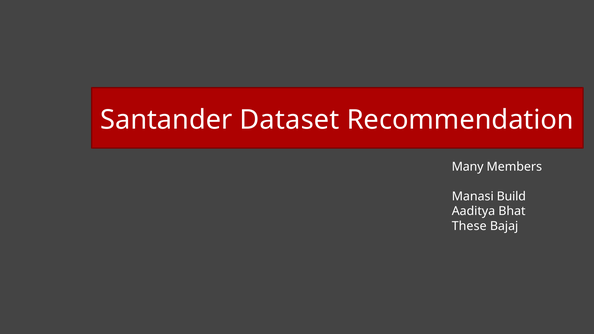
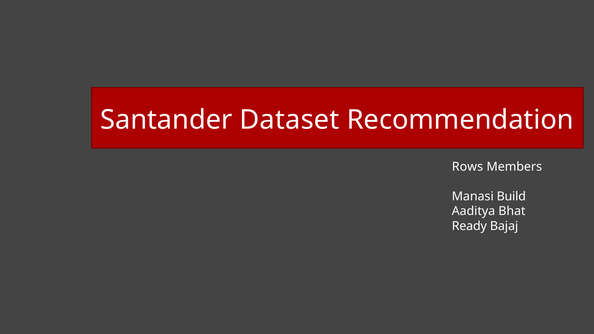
Many: Many -> Rows
These: These -> Ready
